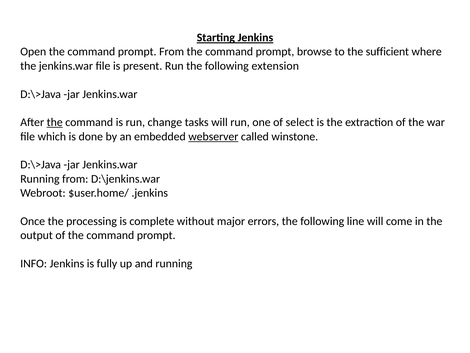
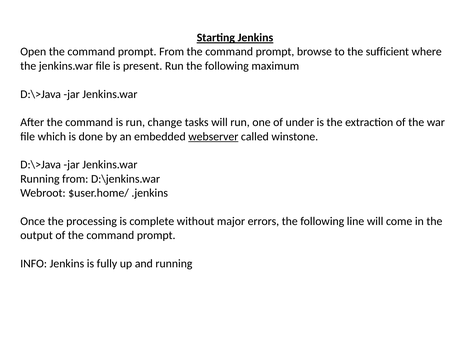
extension: extension -> maximum
the at (55, 122) underline: present -> none
select: select -> under
